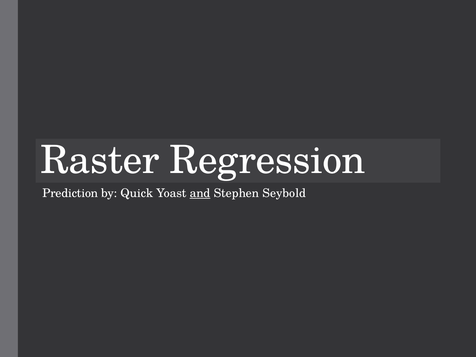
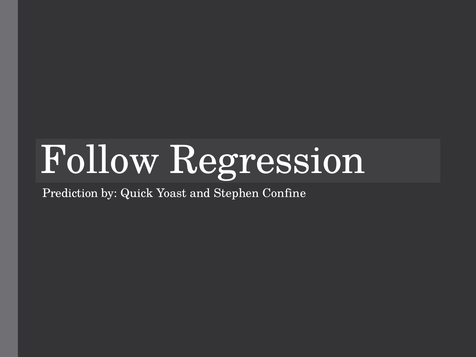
Raster: Raster -> Follow
and underline: present -> none
Seybold: Seybold -> Confine
